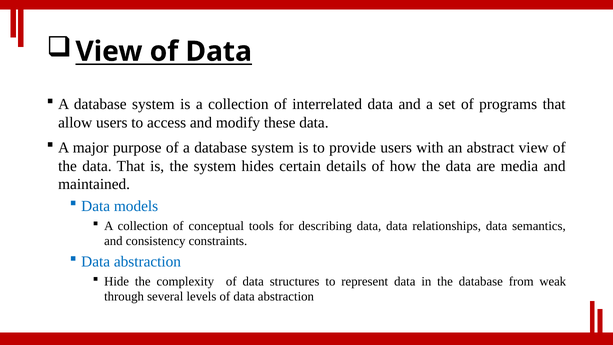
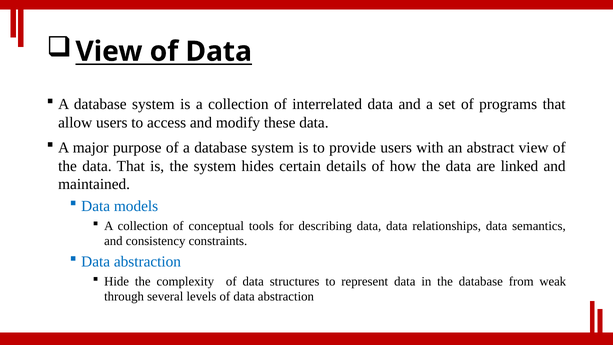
media: media -> linked
